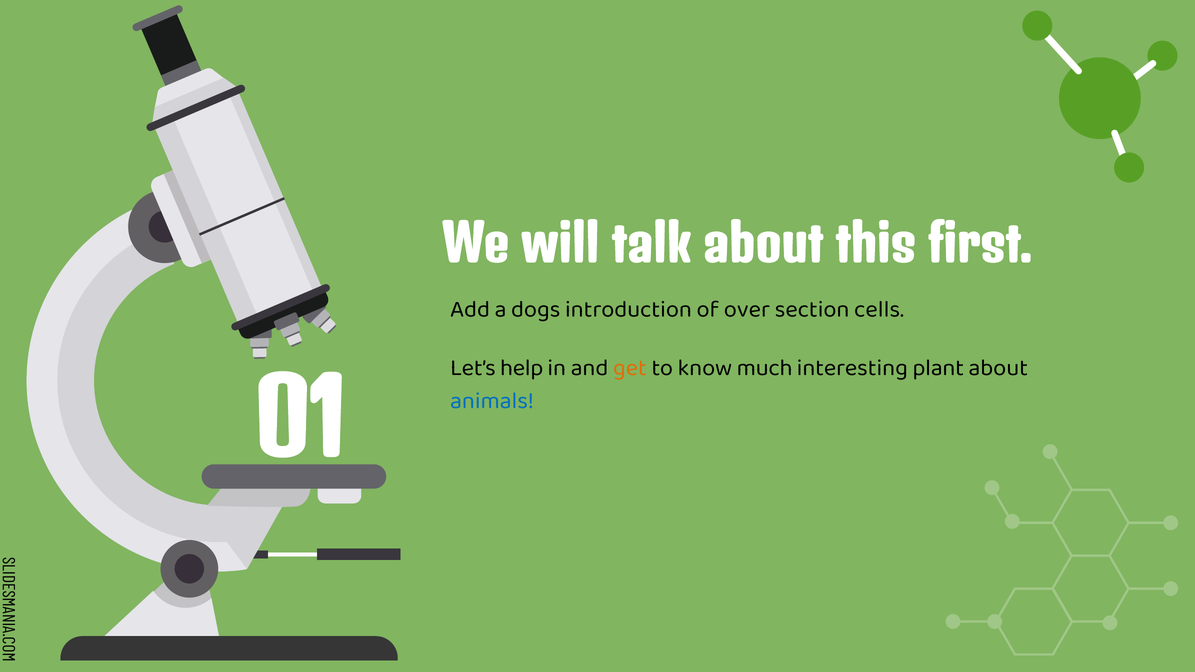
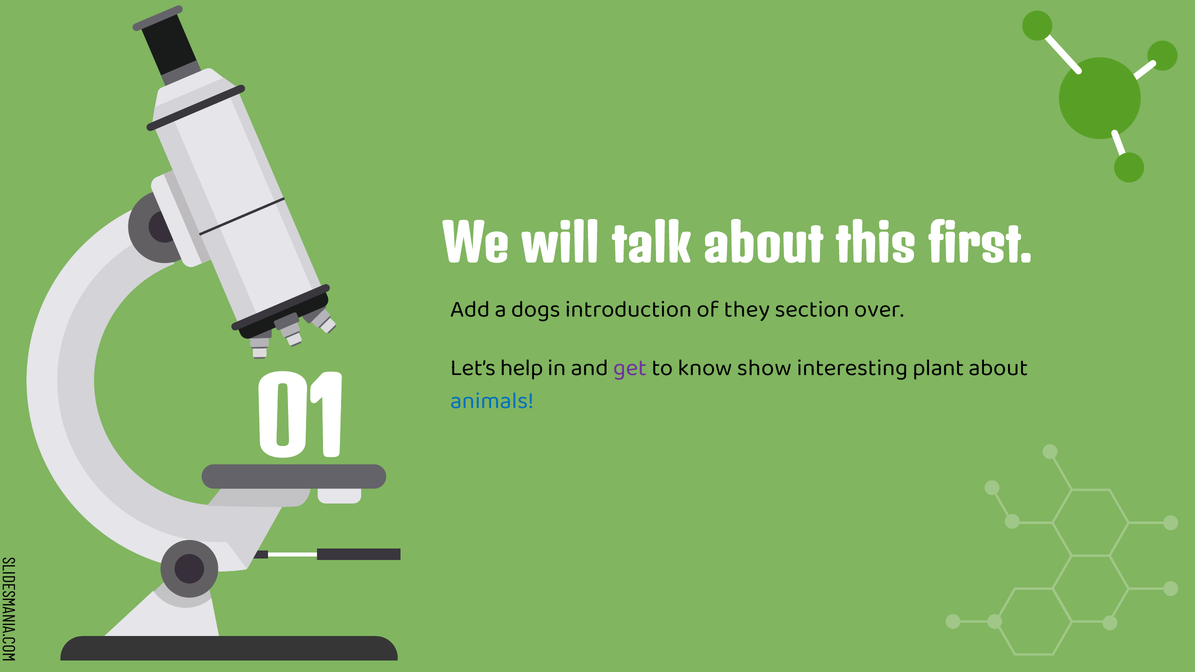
over: over -> they
cells: cells -> over
get colour: orange -> purple
much: much -> show
